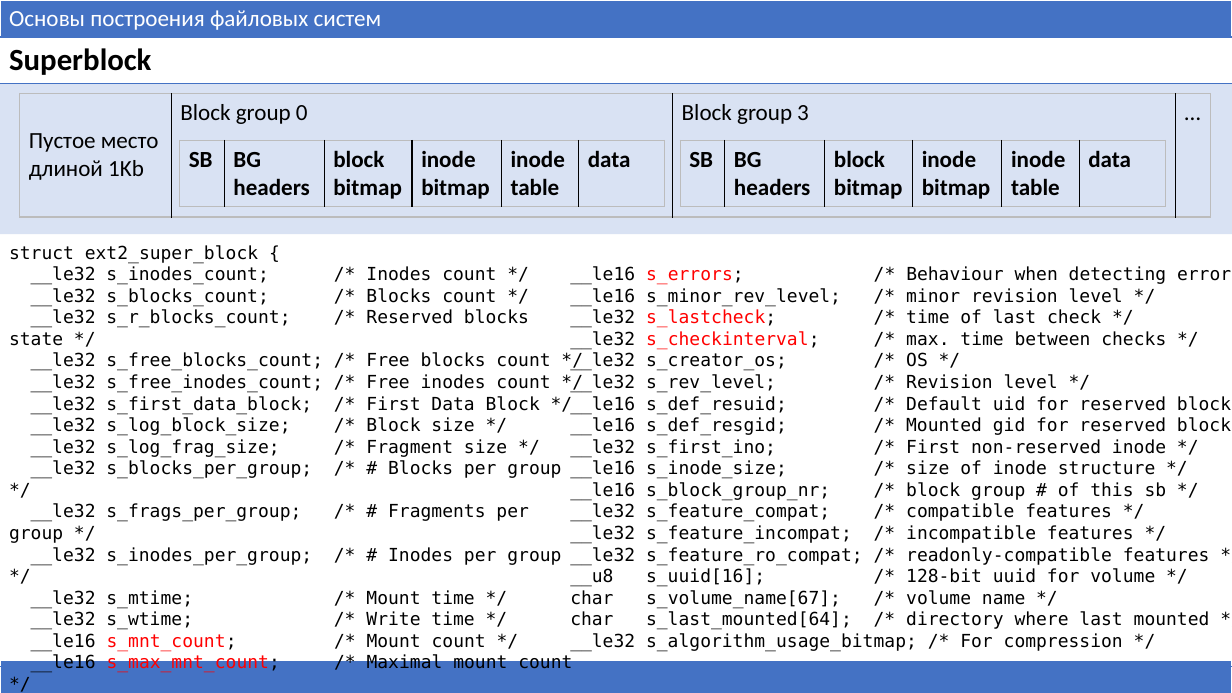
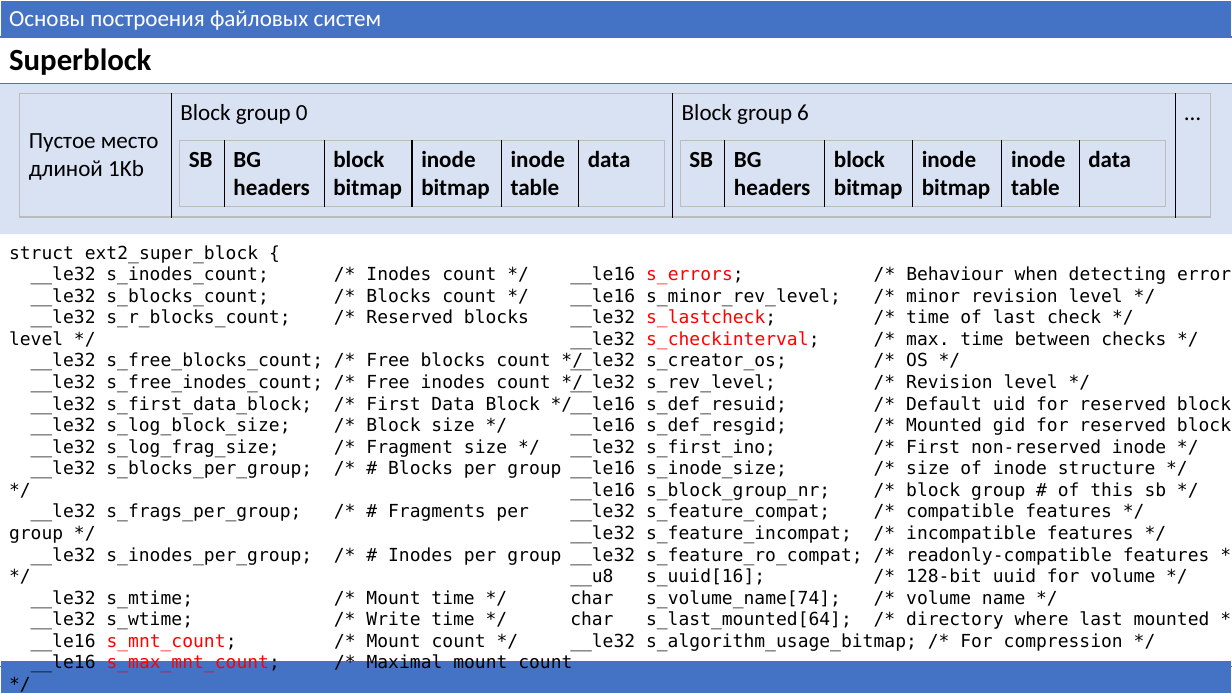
3: 3 -> 6
state at (36, 339): state -> level
s_volume_name[67: s_volume_name[67 -> s_volume_name[74
